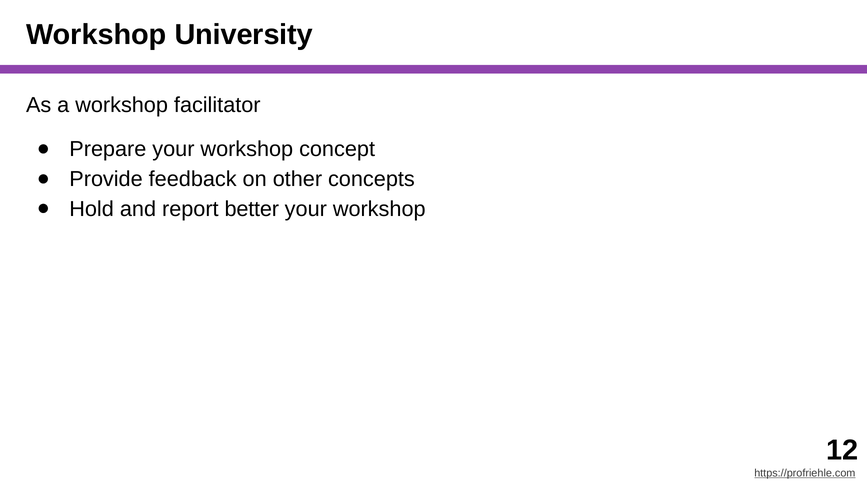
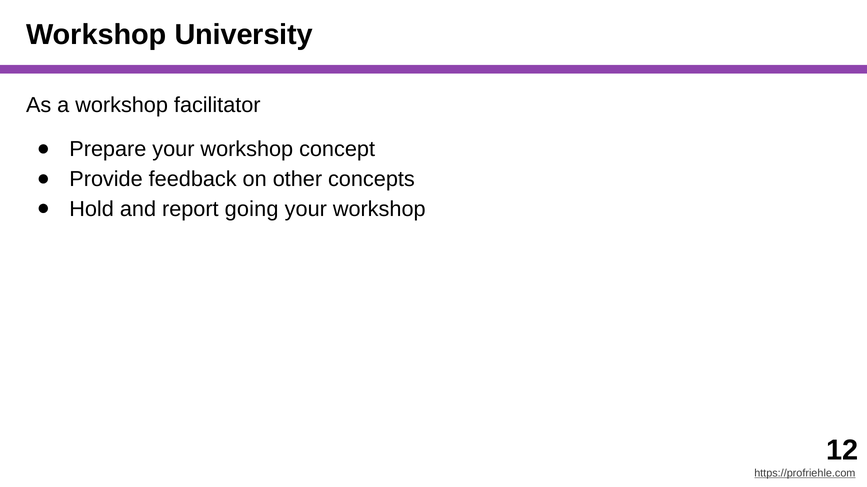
better: better -> going
